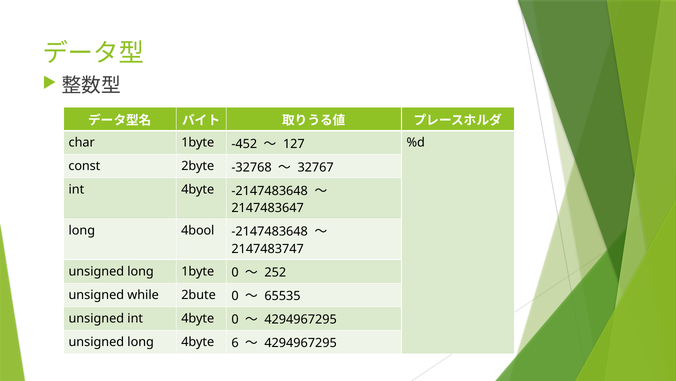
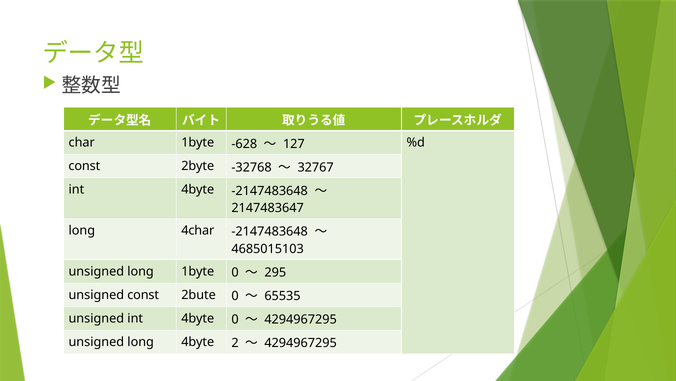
-452: -452 -> -628
4bool: 4bool -> 4char
2147483747: 2147483747 -> 4685015103
252: 252 -> 295
unsigned while: while -> const
6: 6 -> 2
